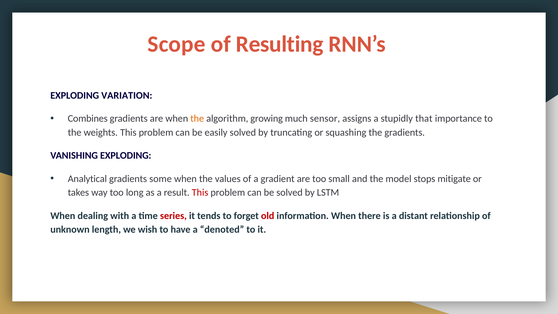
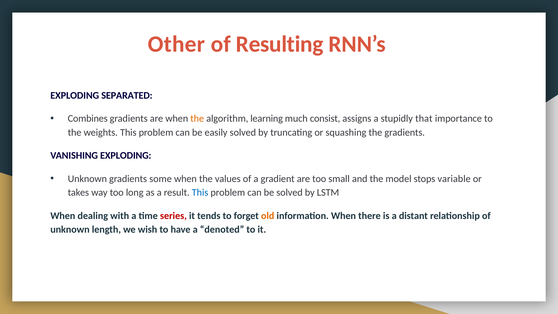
Scope: Scope -> Other
VARIATION: VARIATION -> SEPARATED
growing: growing -> learning
sensor: sensor -> consist
Analytical at (87, 179): Analytical -> Unknown
mitigate: mitigate -> variable
This at (200, 192) colour: red -> blue
old colour: red -> orange
